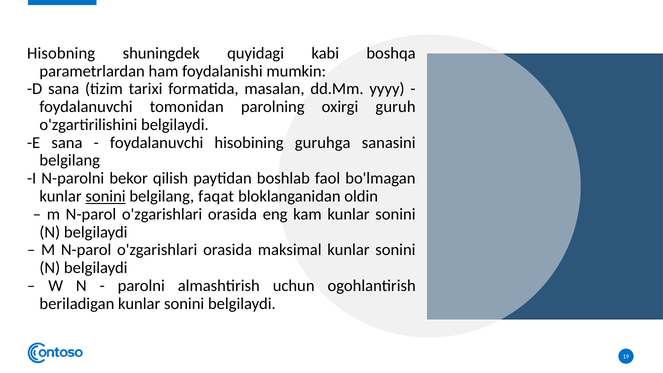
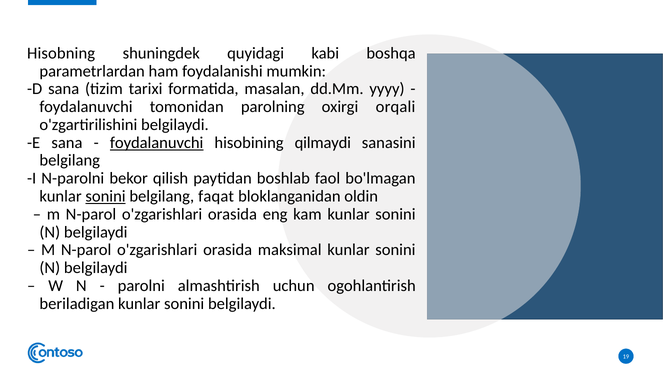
guruh: guruh -> orqali
foydalanuvchi at (157, 143) underline: none -> present
guruhga: guruhga -> qilmaydi
